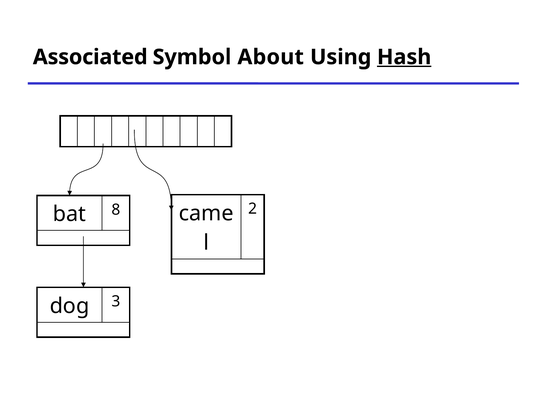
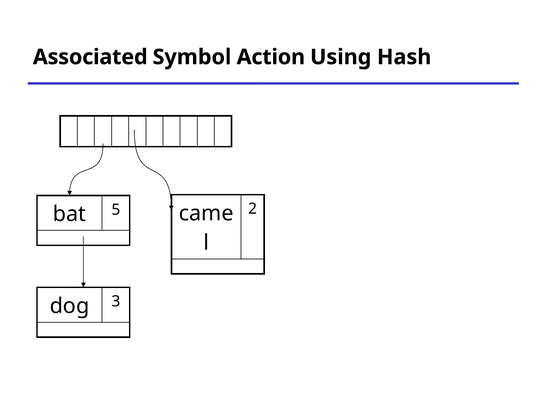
About: About -> Action
Hash underline: present -> none
8: 8 -> 5
